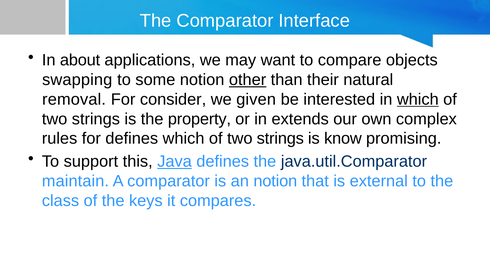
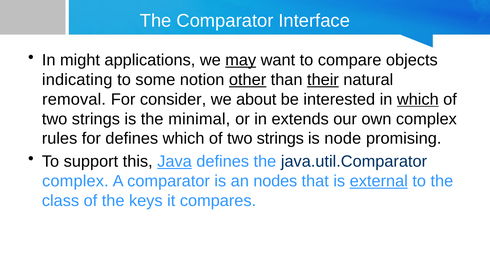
about: about -> might
may underline: none -> present
swapping: swapping -> indicating
their underline: none -> present
given: given -> about
property: property -> minimal
know: know -> node
maintain at (75, 181): maintain -> complex
an notion: notion -> nodes
external underline: none -> present
